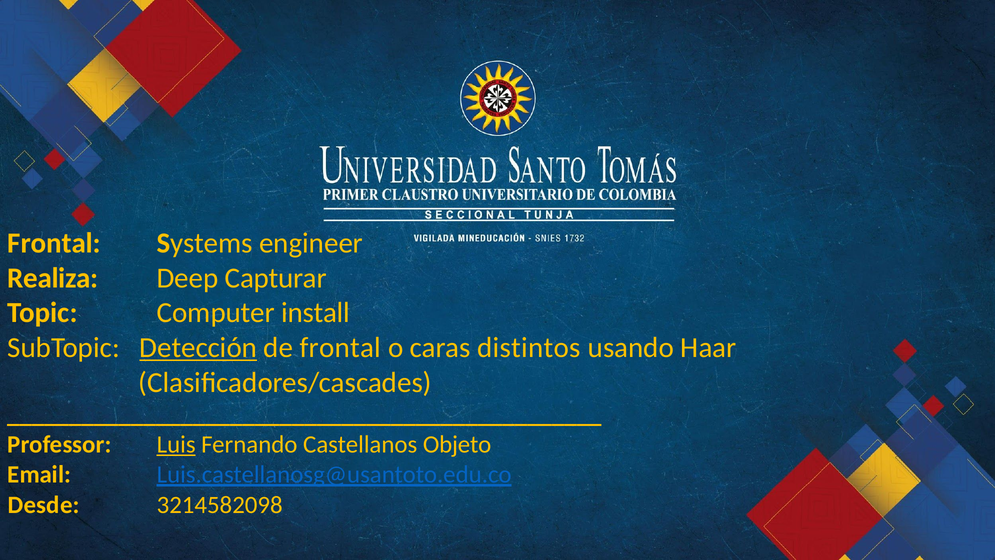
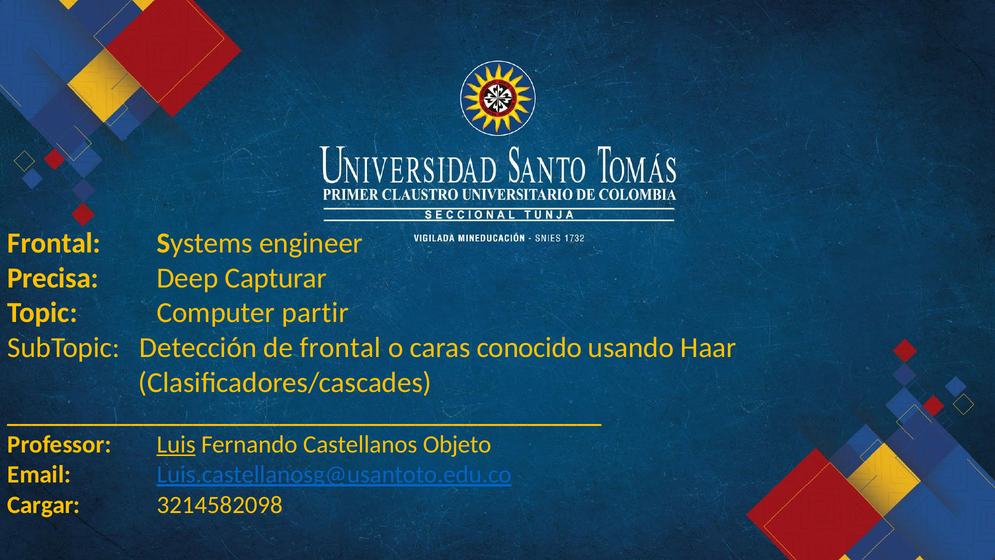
Realiza: Realiza -> Precisa
install: install -> partir
Detección underline: present -> none
distintos: distintos -> conocido
Desde: Desde -> Cargar
